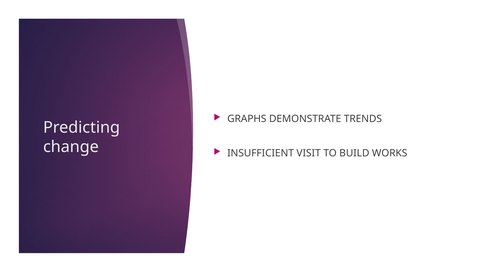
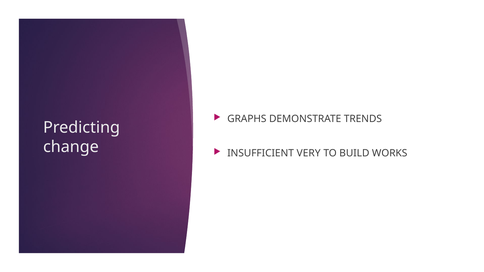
VISIT: VISIT -> VERY
